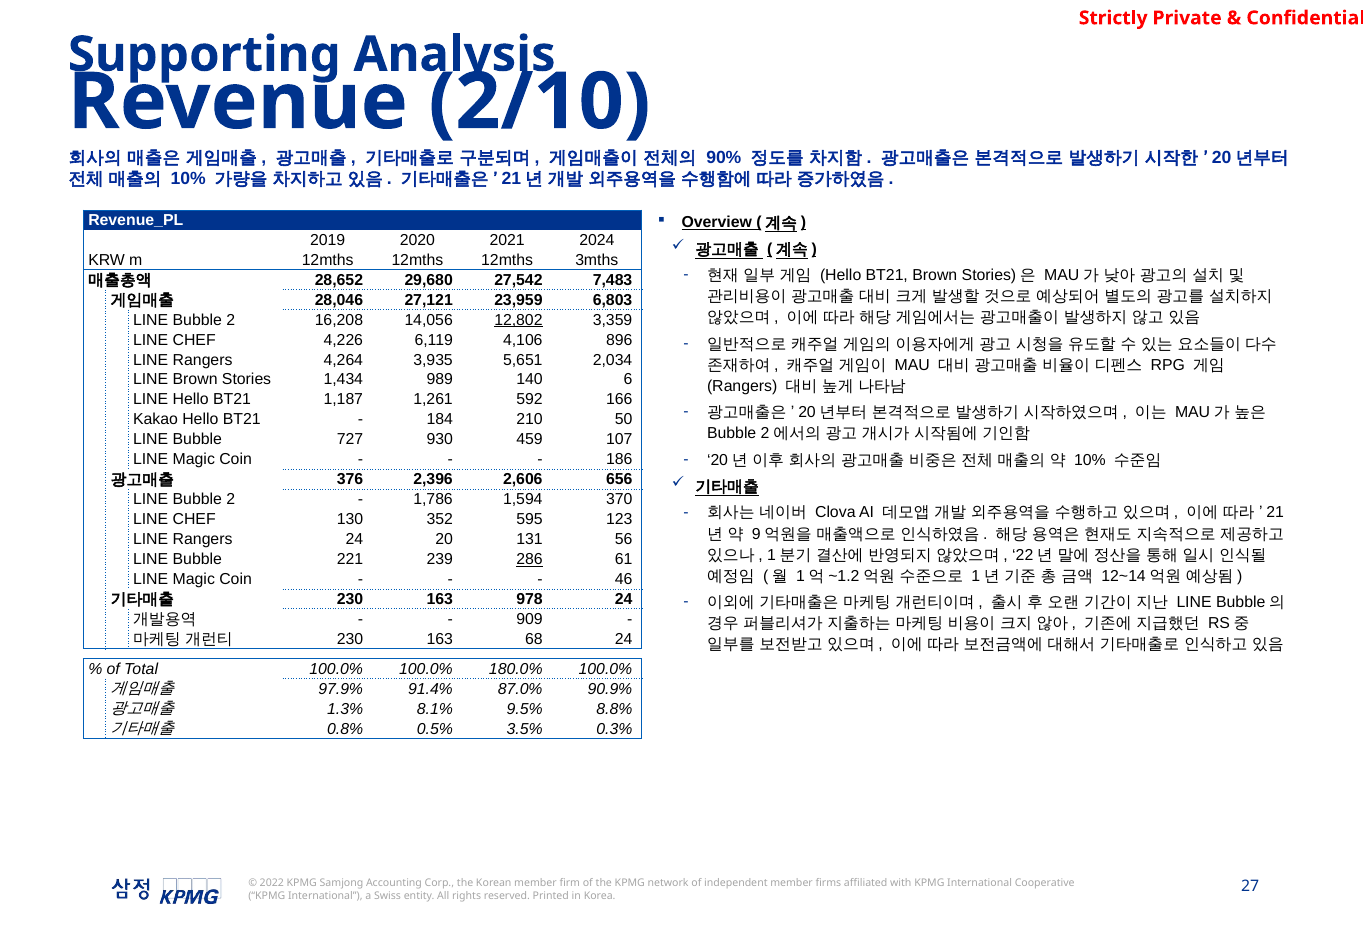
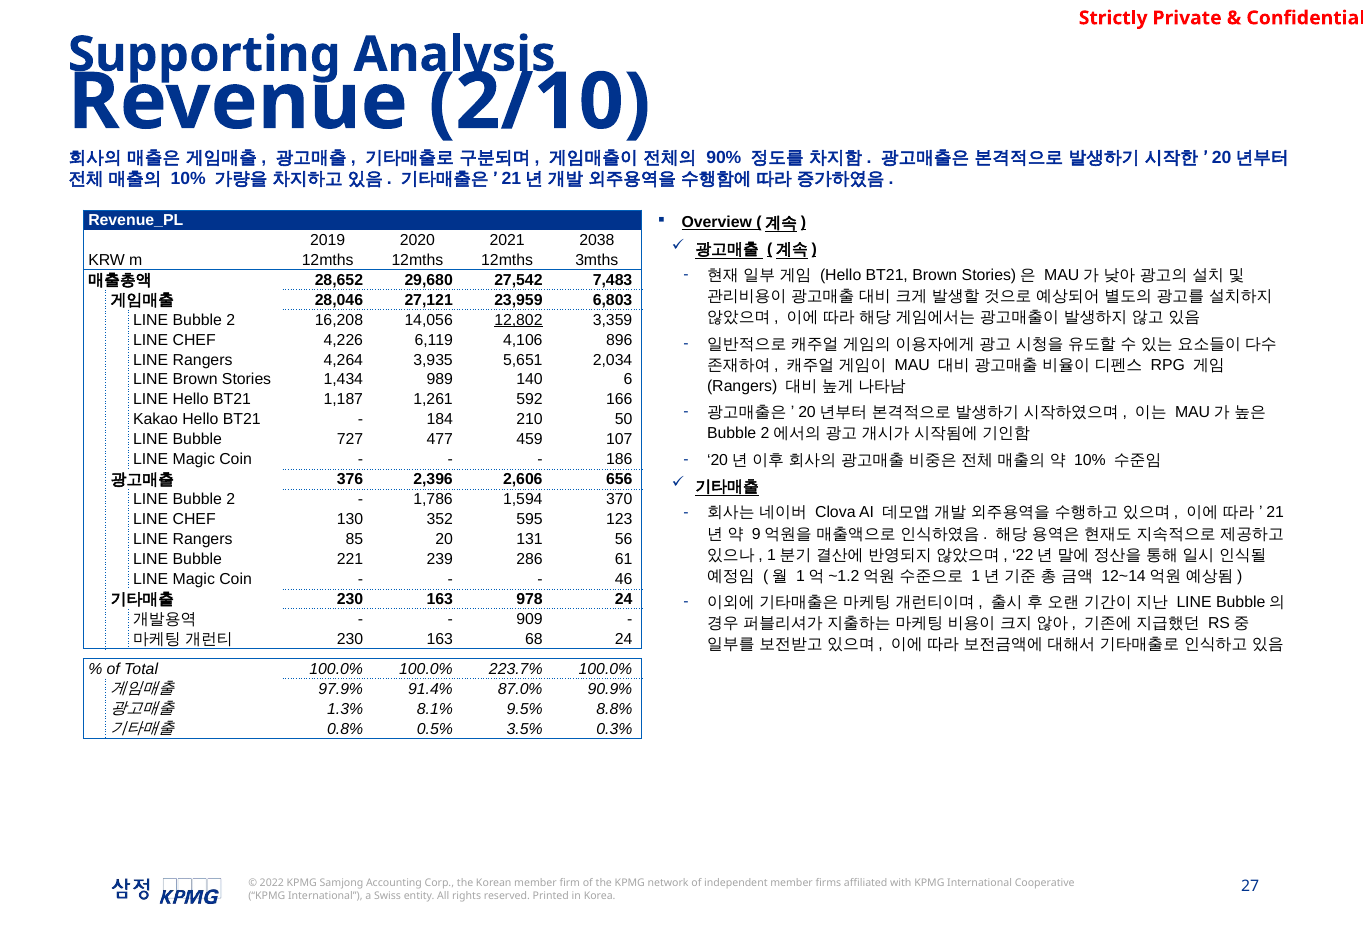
2024: 2024 -> 2038
930: 930 -> 477
Rangers 24: 24 -> 85
286 underline: present -> none
180.0%: 180.0% -> 223.7%
